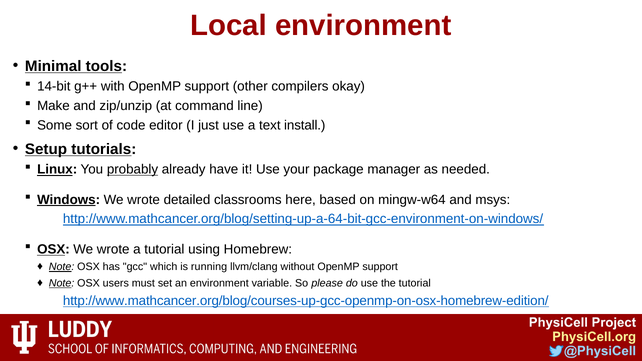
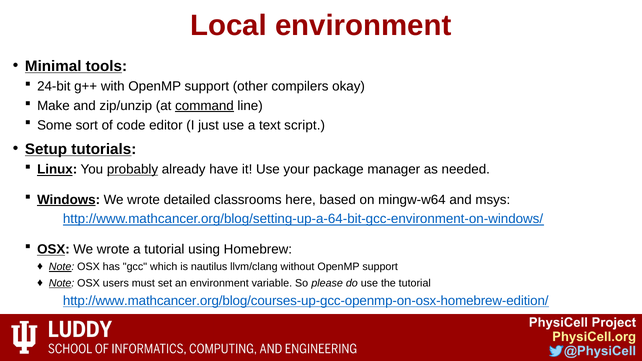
14-bit: 14-bit -> 24-bit
command underline: none -> present
install: install -> script
running: running -> nautilus
